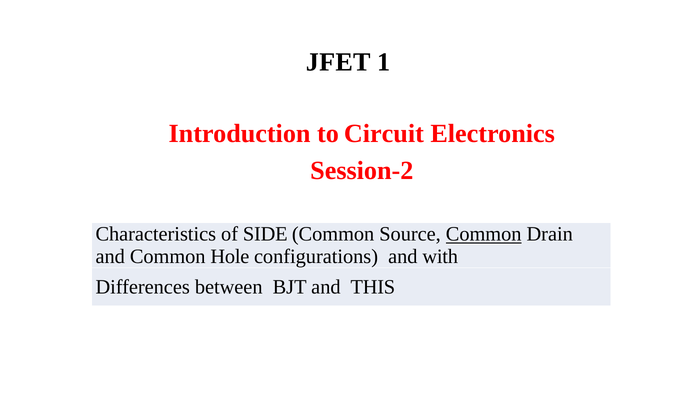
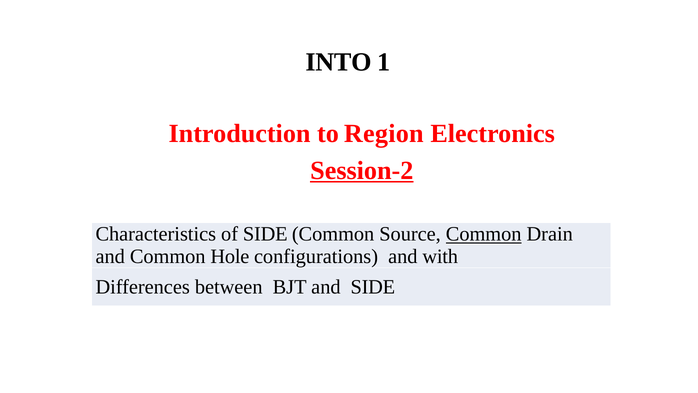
JFET: JFET -> INTO
Circuit: Circuit -> Region
Session-2 underline: none -> present
and THIS: THIS -> SIDE
